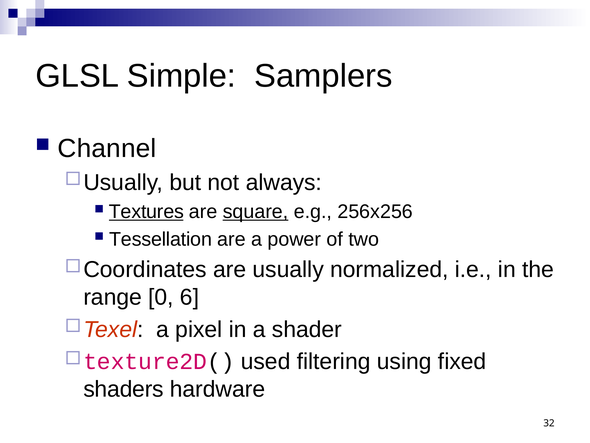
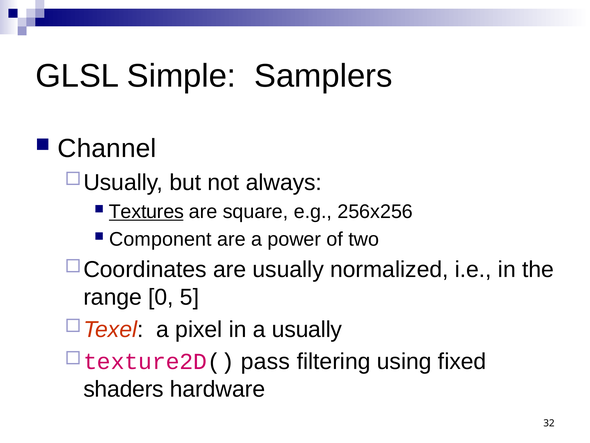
square underline: present -> none
Tessellation: Tessellation -> Component
6: 6 -> 5
a shader: shader -> usually
used: used -> pass
